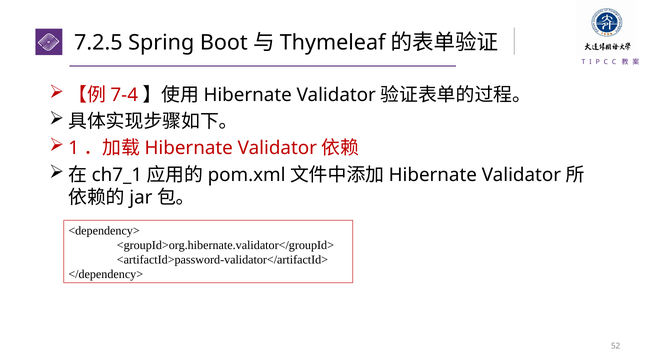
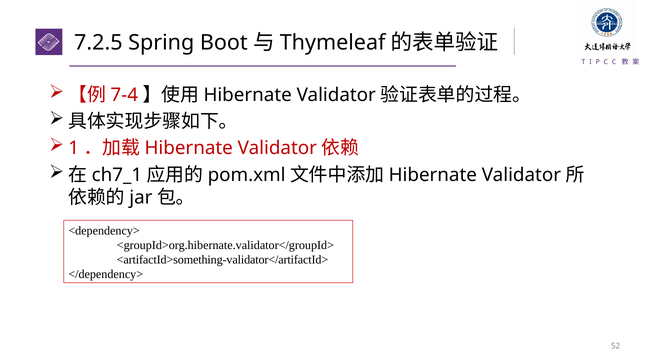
<artifactId>password-validator</artifactId>: <artifactId>password-validator</artifactId> -> <artifactId>something-validator</artifactId>
